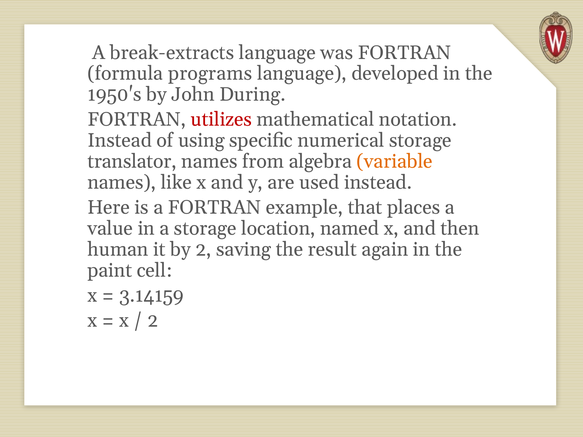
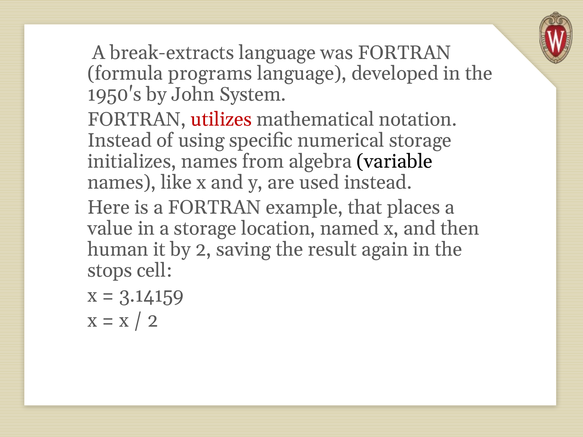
During: During -> System
translator: translator -> initializes
variable colour: orange -> black
paint: paint -> stops
